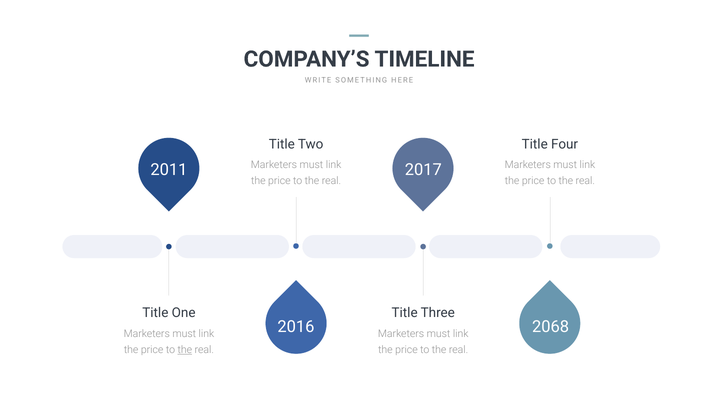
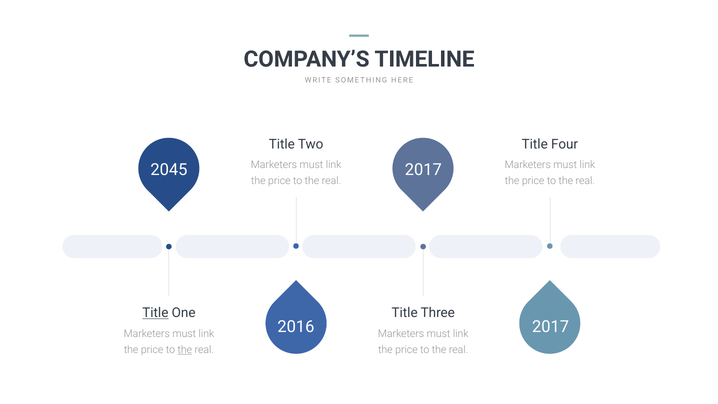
2011: 2011 -> 2045
Title at (155, 313) underline: none -> present
2016 2068: 2068 -> 2017
